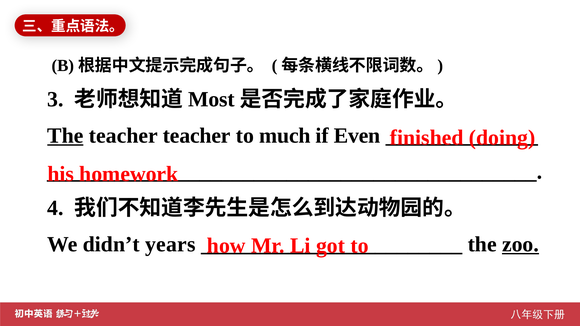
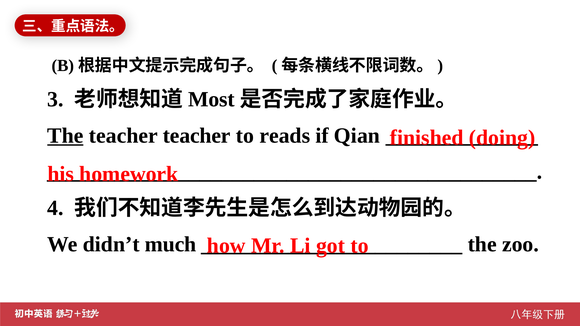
much: much -> reads
Even: Even -> Qian
years: years -> much
zoo underline: present -> none
